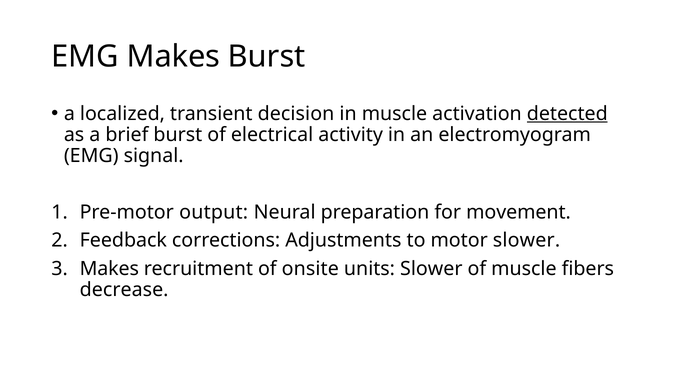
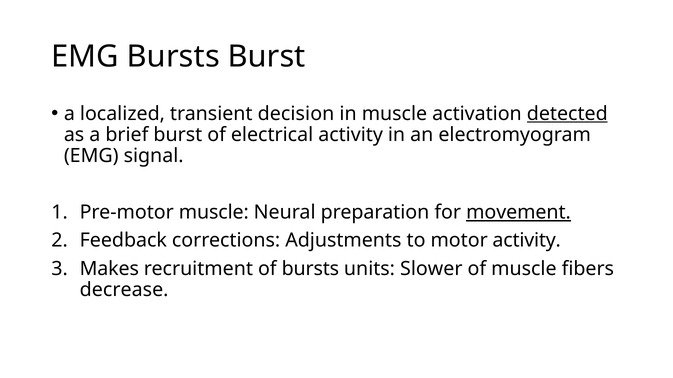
EMG Makes: Makes -> Bursts
Pre-motor output: output -> muscle
movement underline: none -> present
motor slower: slower -> activity
of onsite: onsite -> bursts
